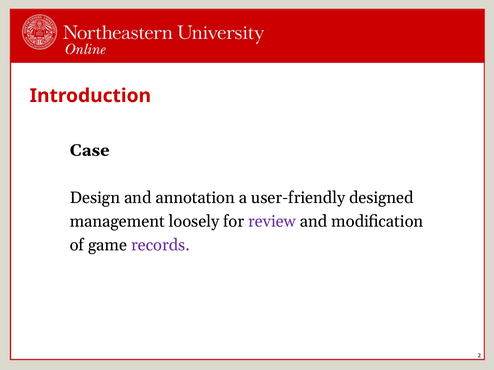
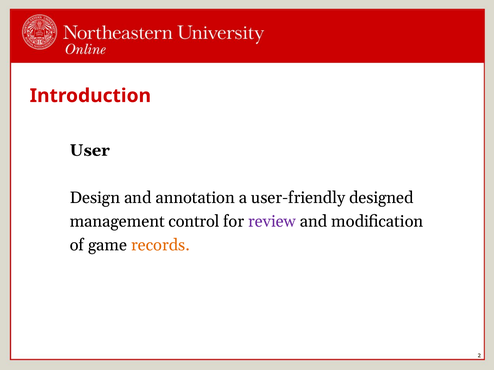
Case: Case -> User
loosely: loosely -> control
records colour: purple -> orange
